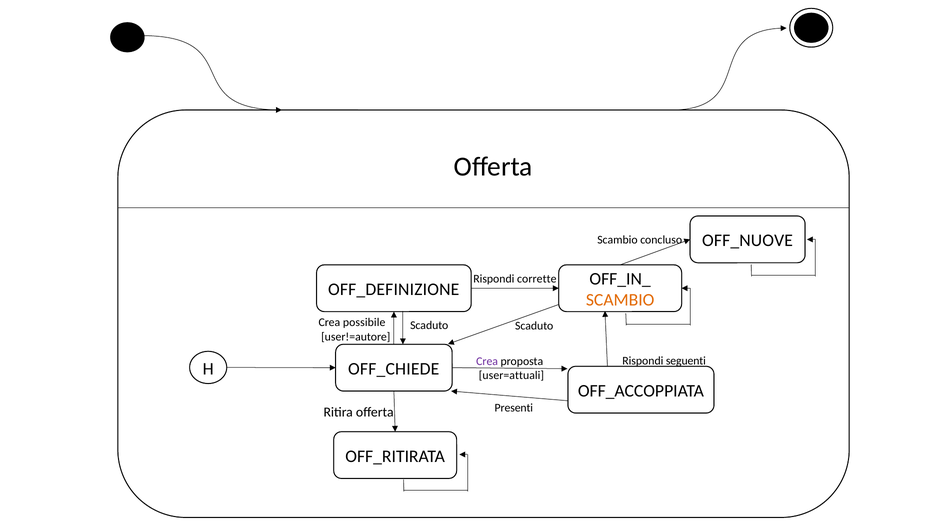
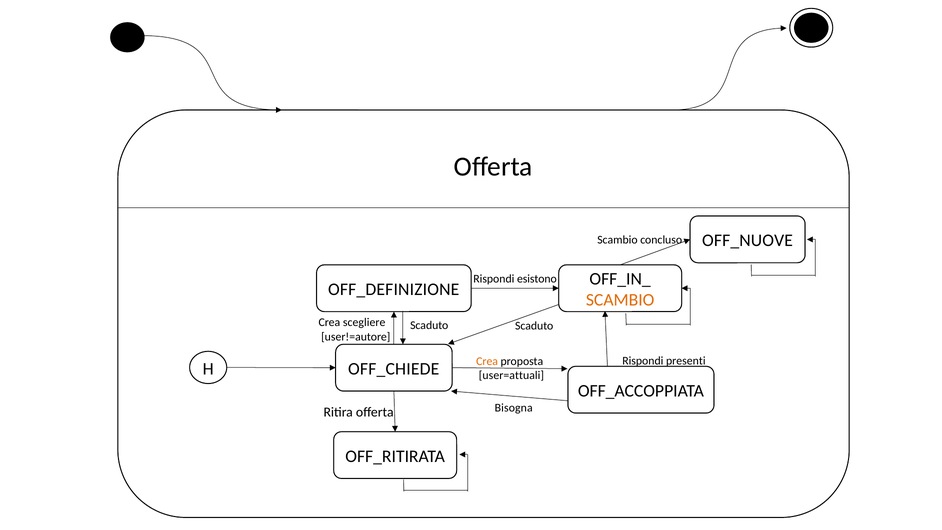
corrette: corrette -> esistono
possibile: possibile -> scegliere
seguenti: seguenti -> presenti
Crea at (487, 361) colour: purple -> orange
Presenti: Presenti -> Bisogna
